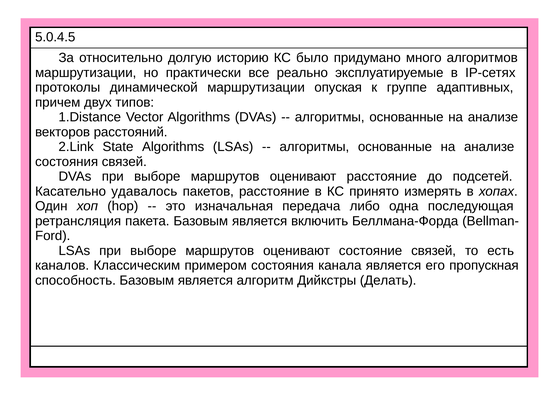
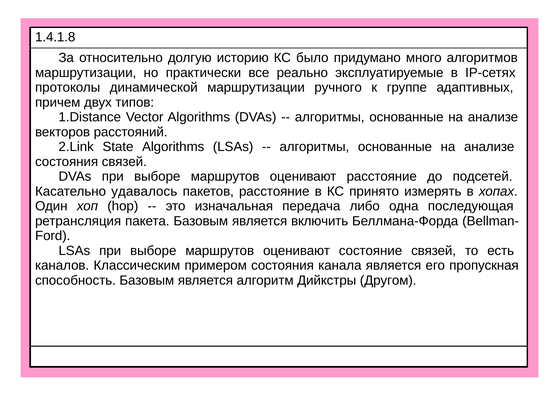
5.0.4.5: 5.0.4.5 -> 1.4.1.8
опуская: опуская -> ручного
Делать: Делать -> Другом
